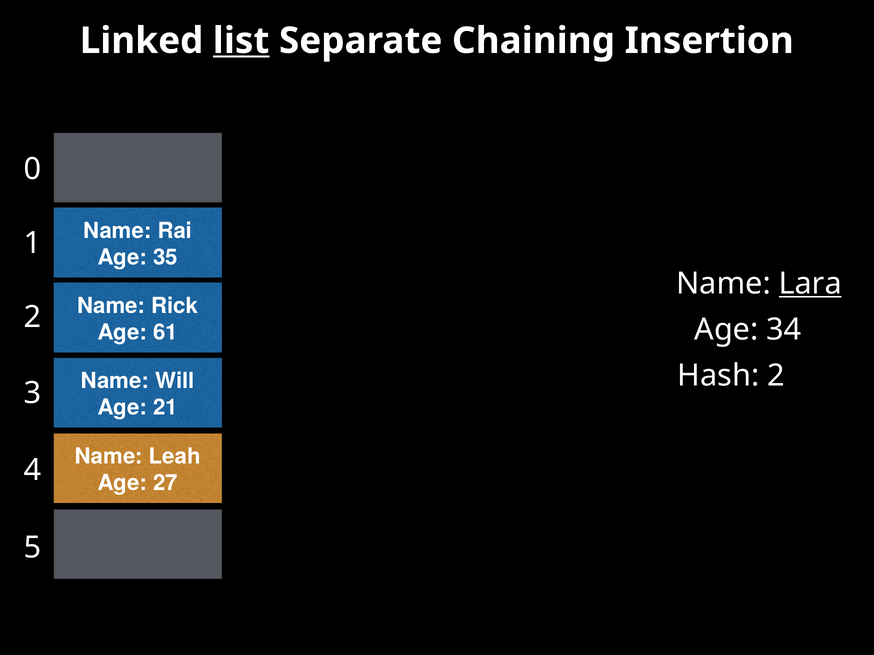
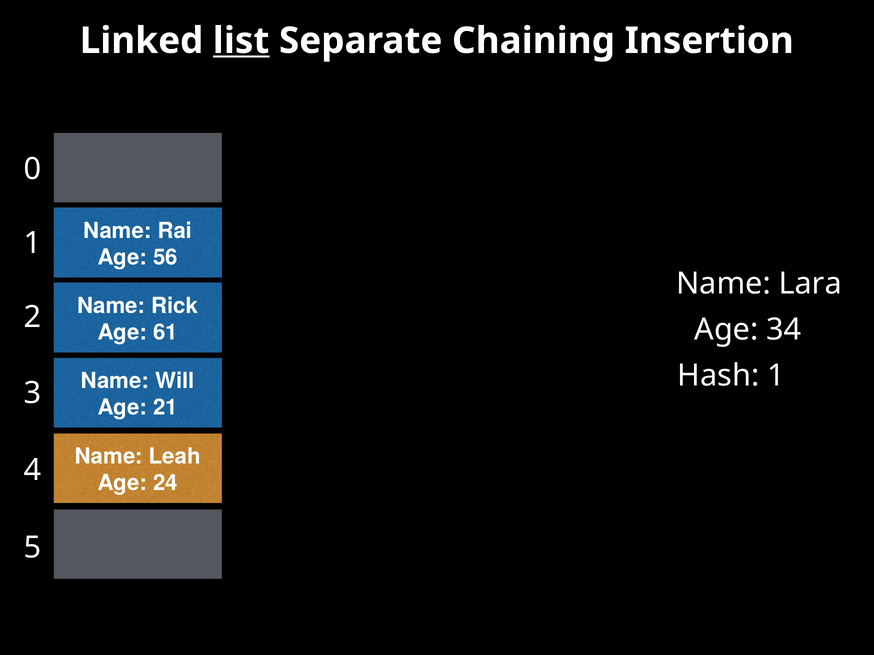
35: 35 -> 56
Lara underline: present -> none
Hash 2: 2 -> 1
27: 27 -> 24
